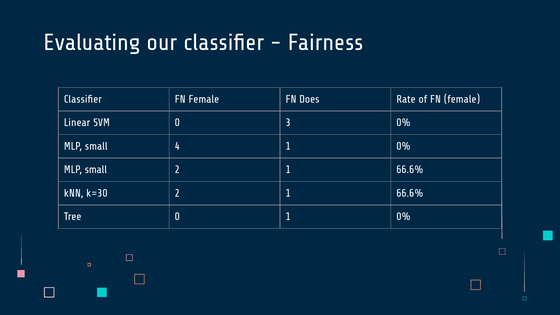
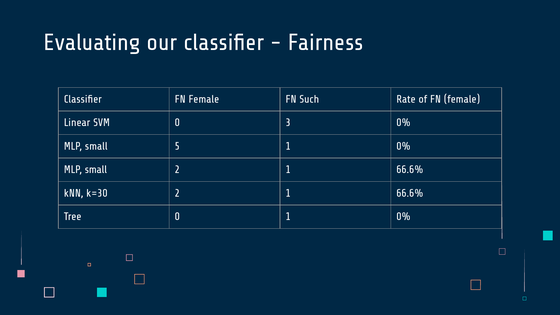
Does: Does -> Such
4: 4 -> 5
